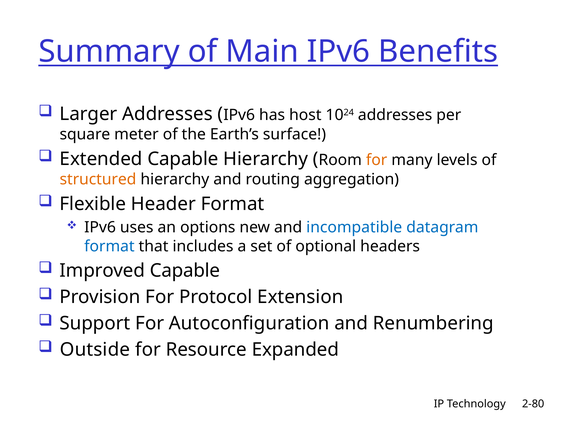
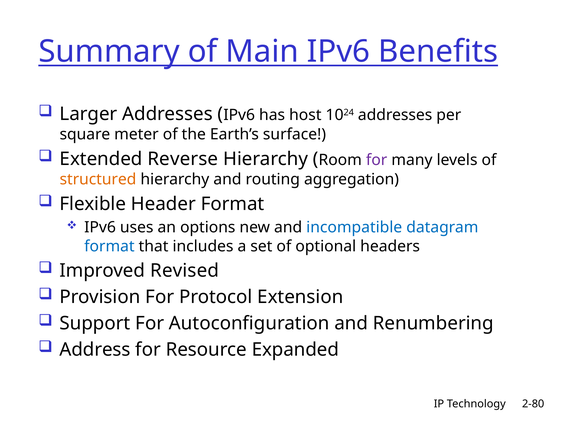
Extended Capable: Capable -> Reverse
for at (377, 160) colour: orange -> purple
Improved Capable: Capable -> Revised
Outside: Outside -> Address
